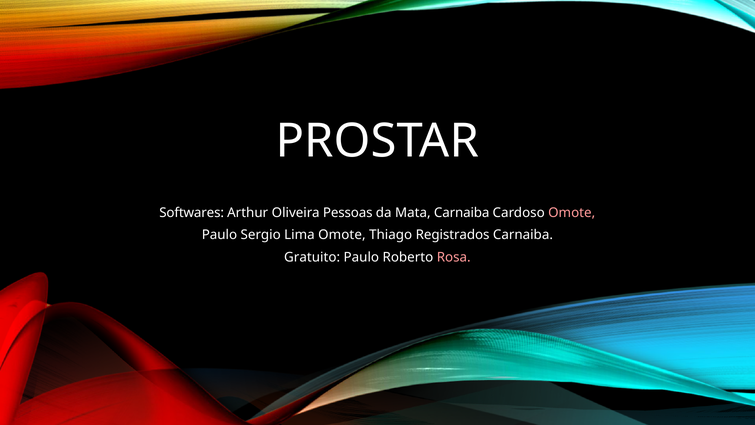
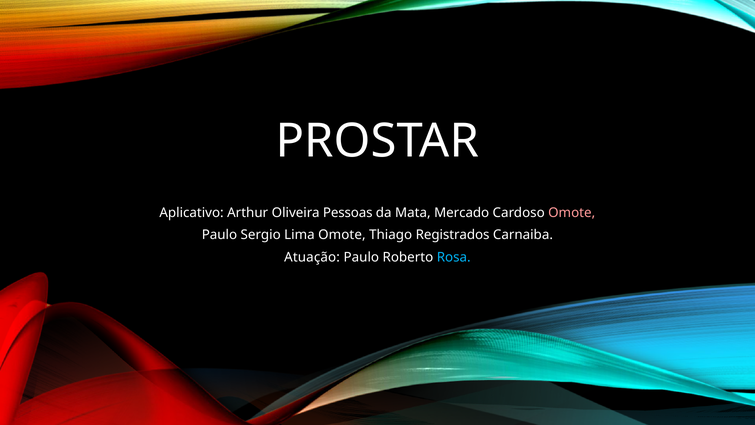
Softwares: Softwares -> Aplicativo
Mata Carnaiba: Carnaiba -> Mercado
Gratuito: Gratuito -> Atuação
Rosa colour: pink -> light blue
